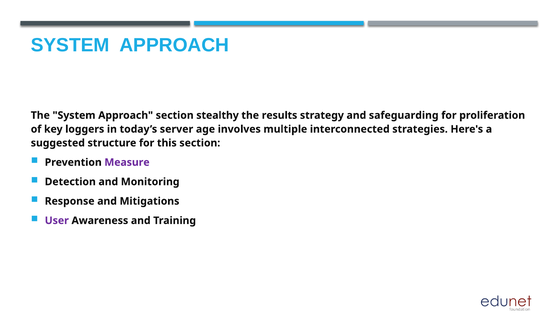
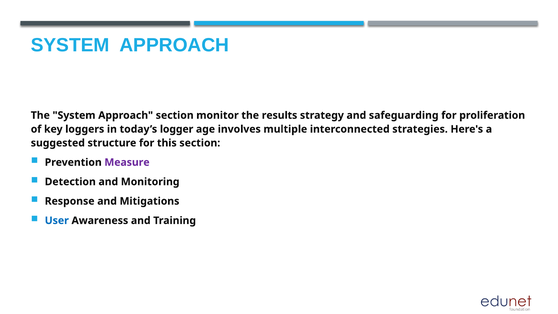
stealthy: stealthy -> monitor
server: server -> logger
User colour: purple -> blue
